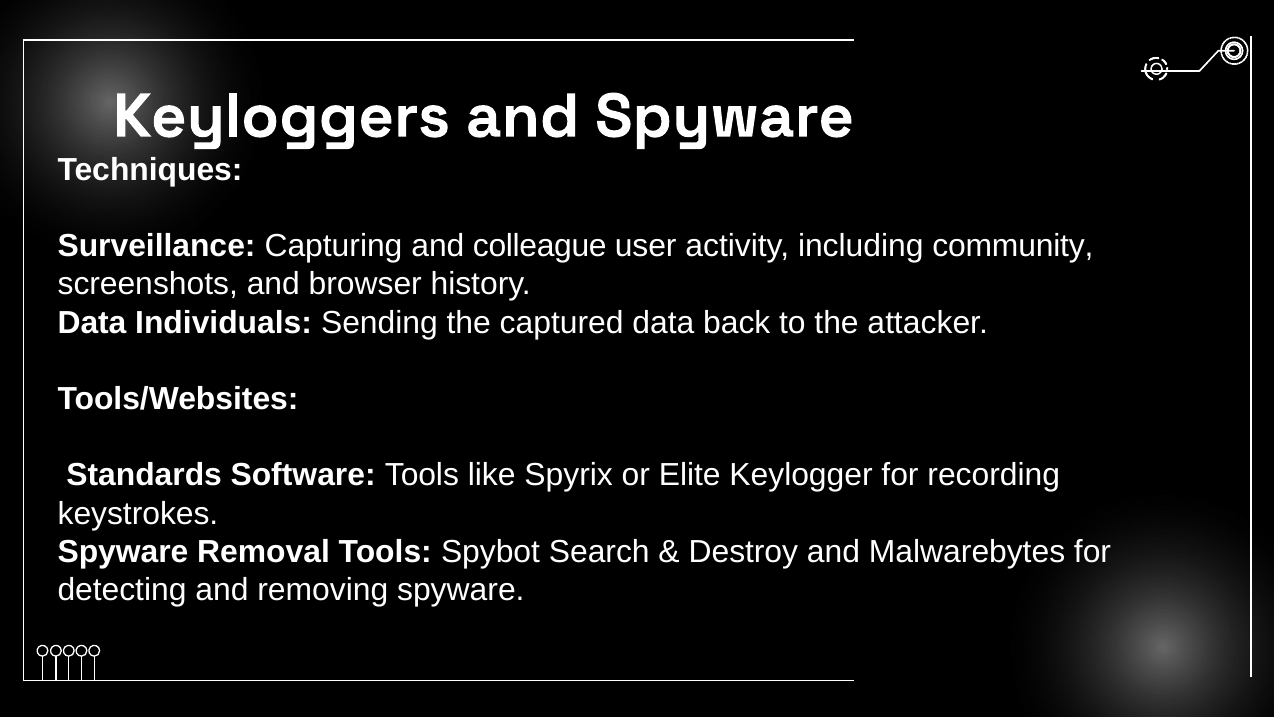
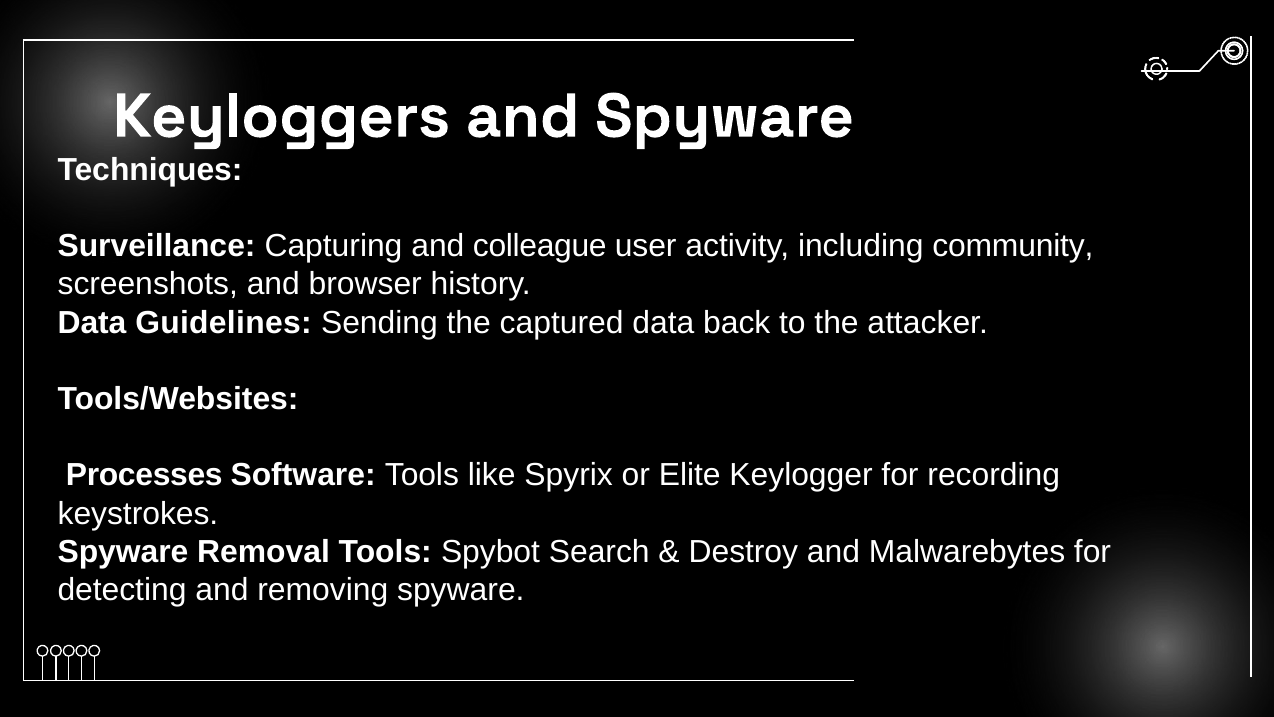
Individuals: Individuals -> Guidelines
Standards: Standards -> Processes
